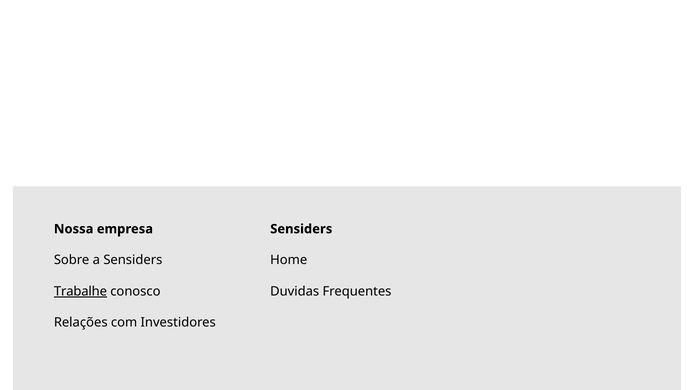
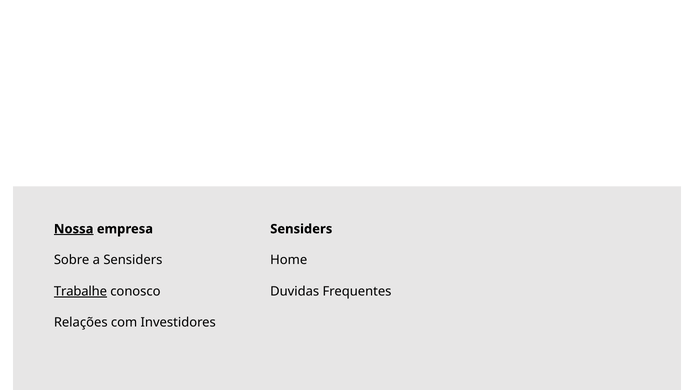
Nossa underline: none -> present
